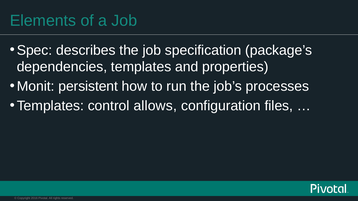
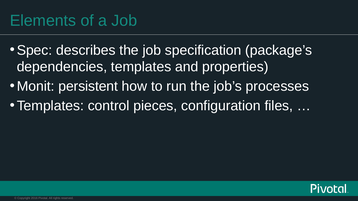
allows: allows -> pieces
